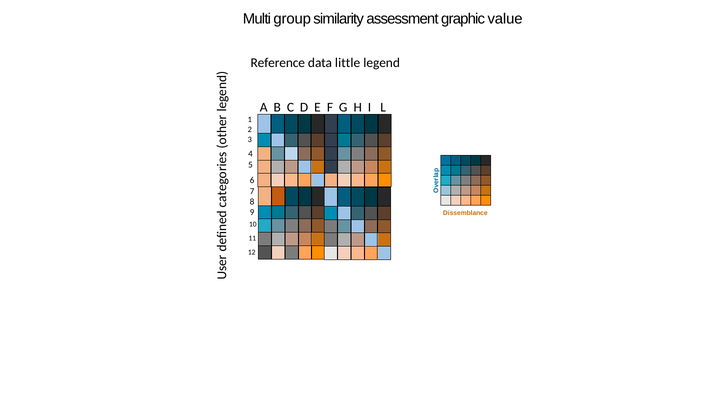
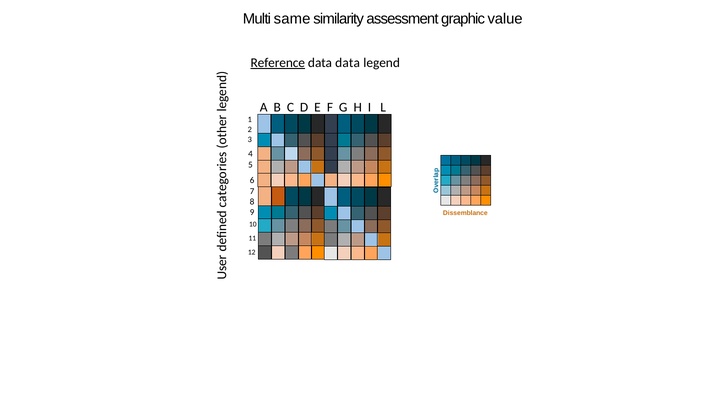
group: group -> same
Reference underline: none -> present
data little: little -> data
